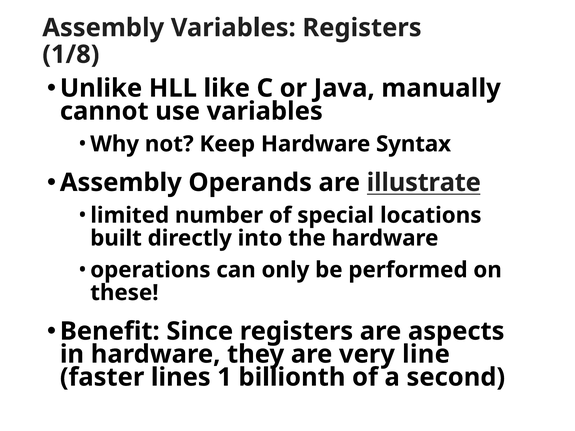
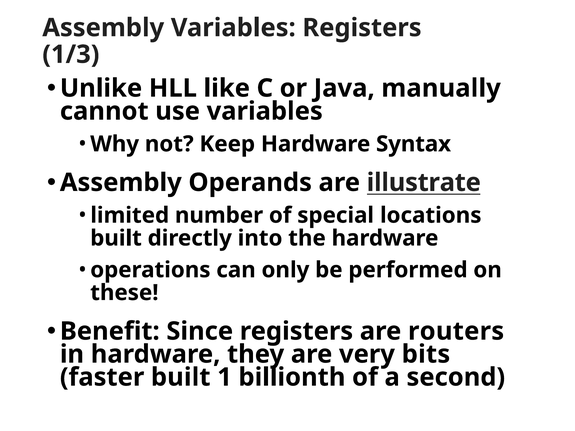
1/8: 1/8 -> 1/3
aspects: aspects -> routers
line: line -> bits
faster lines: lines -> built
